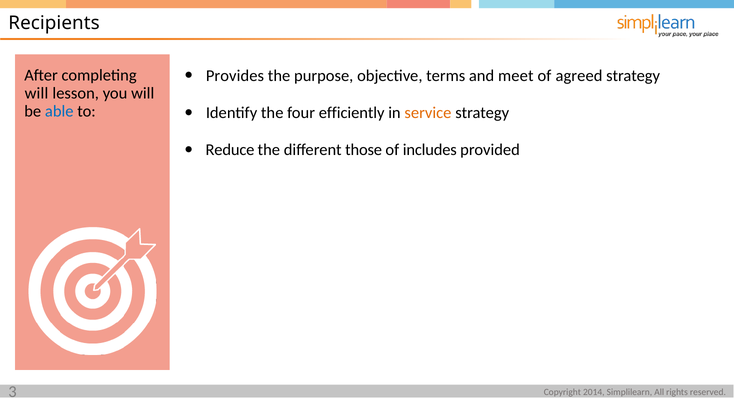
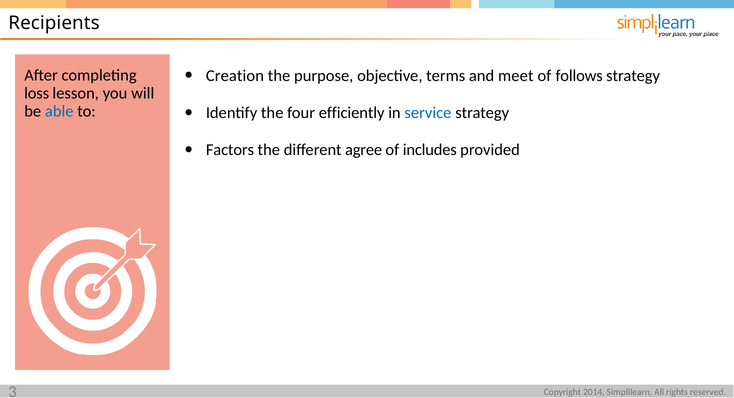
Provides: Provides -> Creation
agreed: agreed -> follows
will at (36, 93): will -> loss
service colour: orange -> blue
Reduce: Reduce -> Factors
those: those -> agree
